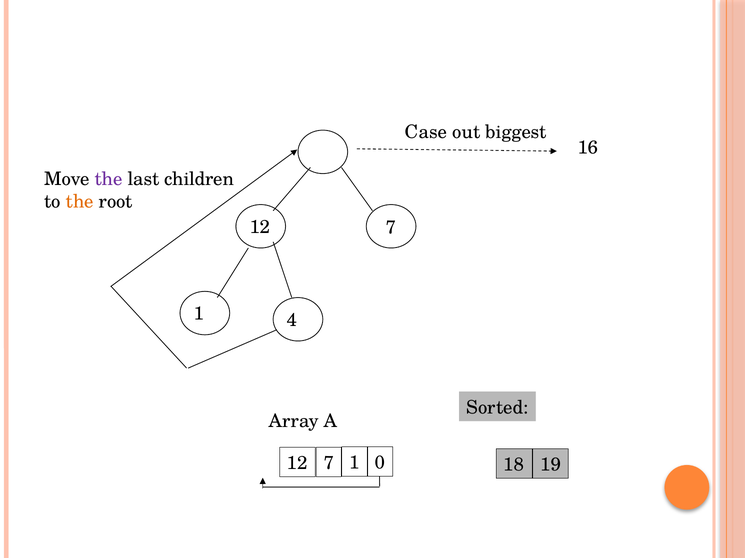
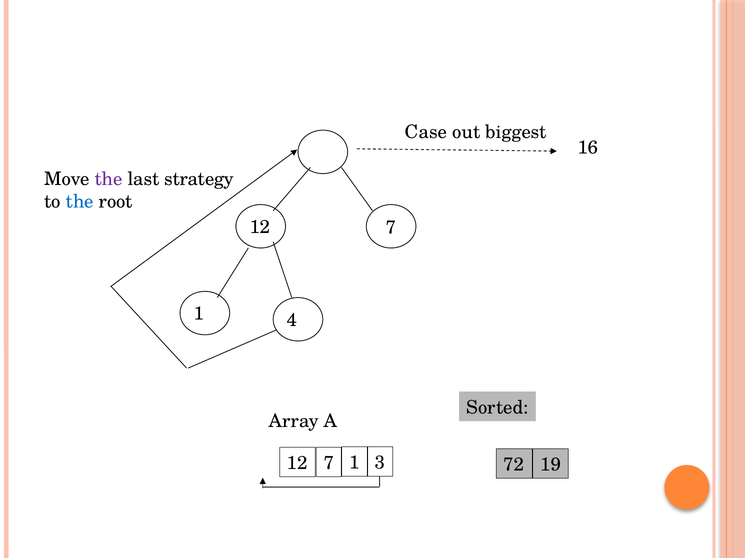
children: children -> strategy
the at (80, 202) colour: orange -> blue
0: 0 -> 3
18: 18 -> 72
